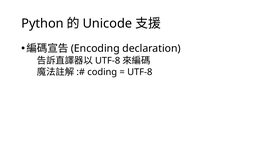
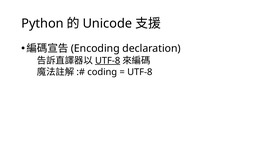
UTF-8 underline: none -> present
